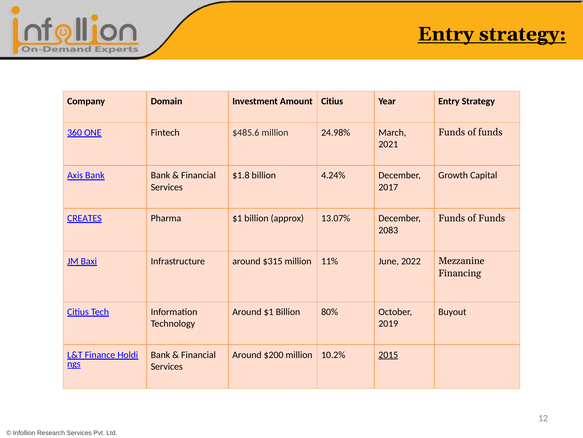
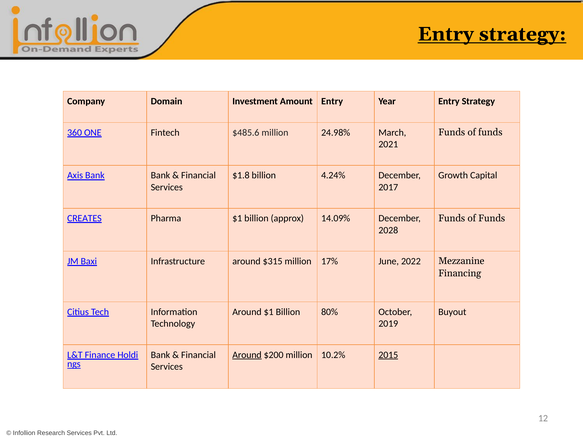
Amount Citius: Citius -> Entry
13.07%: 13.07% -> 14.09%
2083: 2083 -> 2028
11%: 11% -> 17%
Around at (247, 354) underline: none -> present
